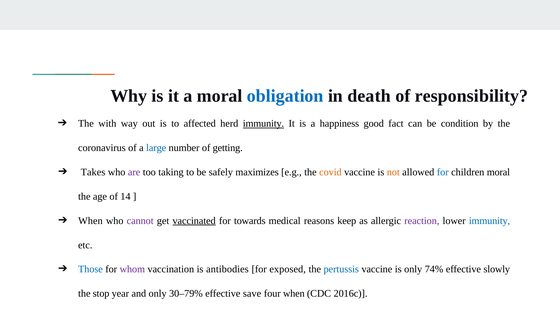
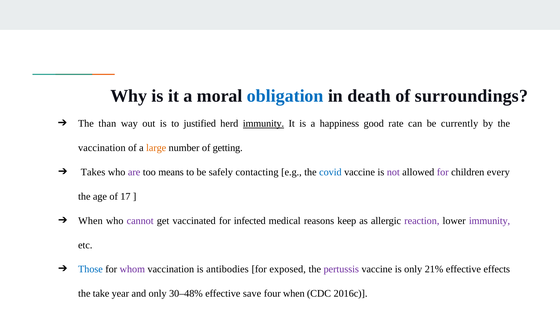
responsibility: responsibility -> surroundings
with: with -> than
affected: affected -> justified
fact: fact -> rate
condition: condition -> currently
coronavirus at (102, 148): coronavirus -> vaccination
large colour: blue -> orange
taking: taking -> means
maximizes: maximizes -> contacting
covid colour: orange -> blue
not colour: orange -> purple
for at (443, 172) colour: blue -> purple
children moral: moral -> every
14: 14 -> 17
vaccinated underline: present -> none
towards: towards -> infected
immunity at (490, 221) colour: blue -> purple
pertussis colour: blue -> purple
74%: 74% -> 21%
slowly: slowly -> effects
stop: stop -> take
30–79%: 30–79% -> 30–48%
